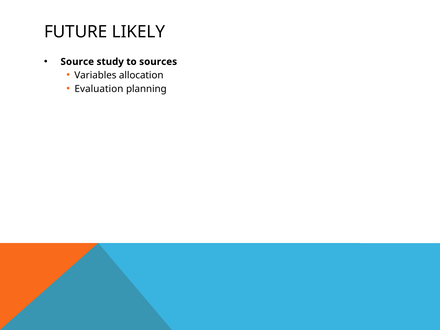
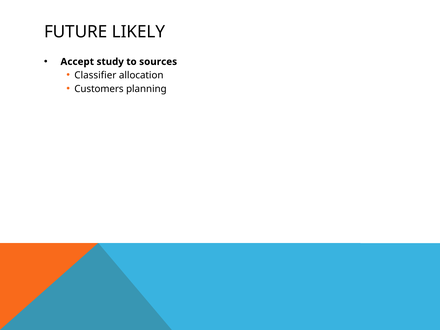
Source: Source -> Accept
Variables: Variables -> Classifier
Evaluation: Evaluation -> Customers
